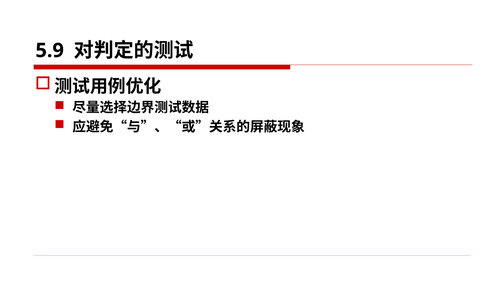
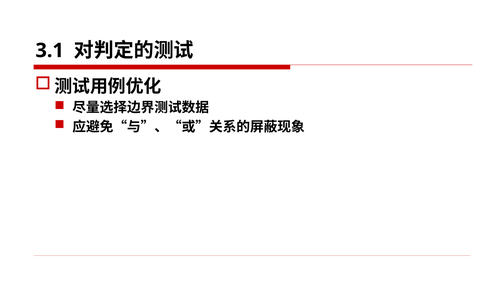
5.9: 5.9 -> 3.1
